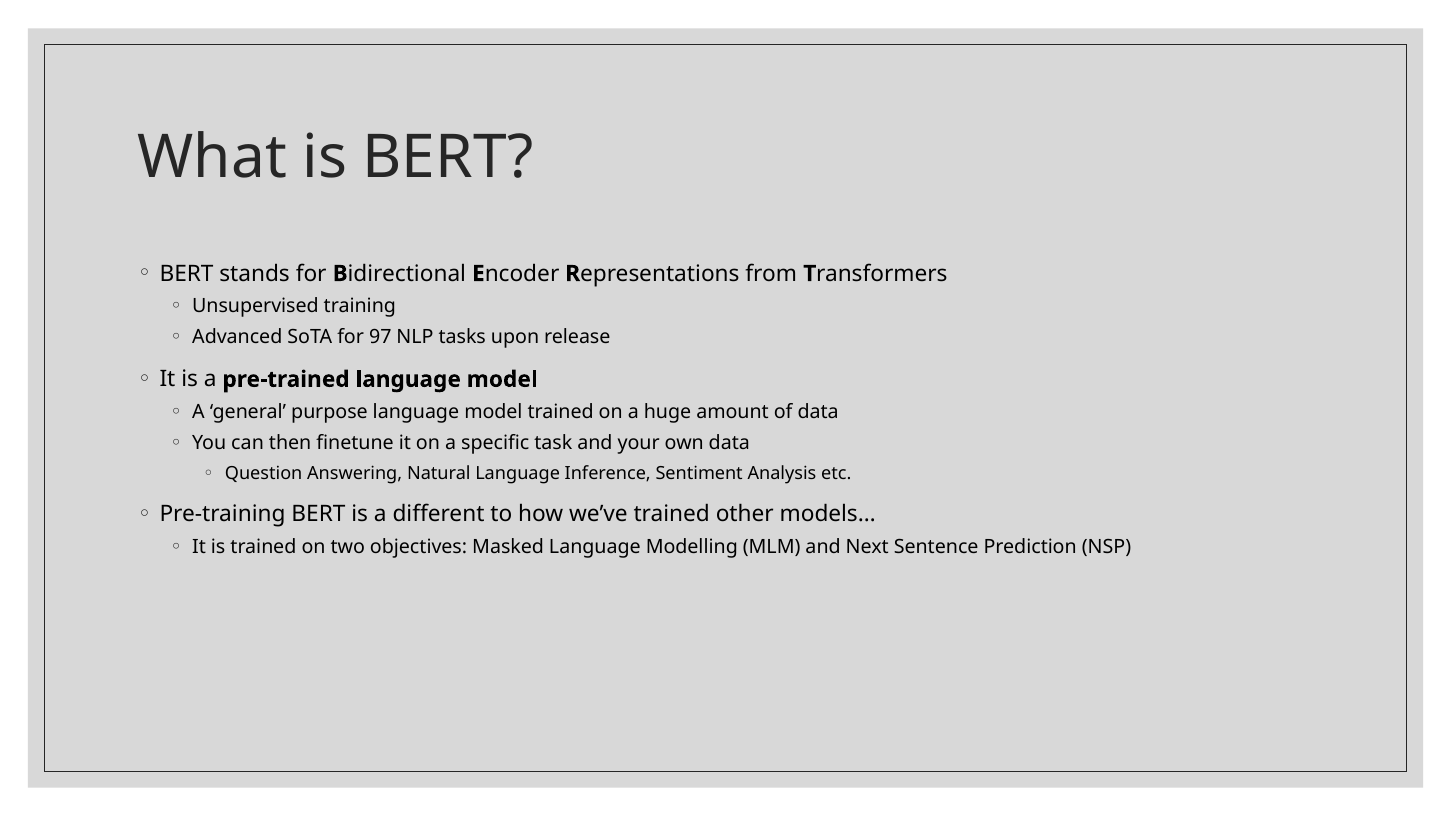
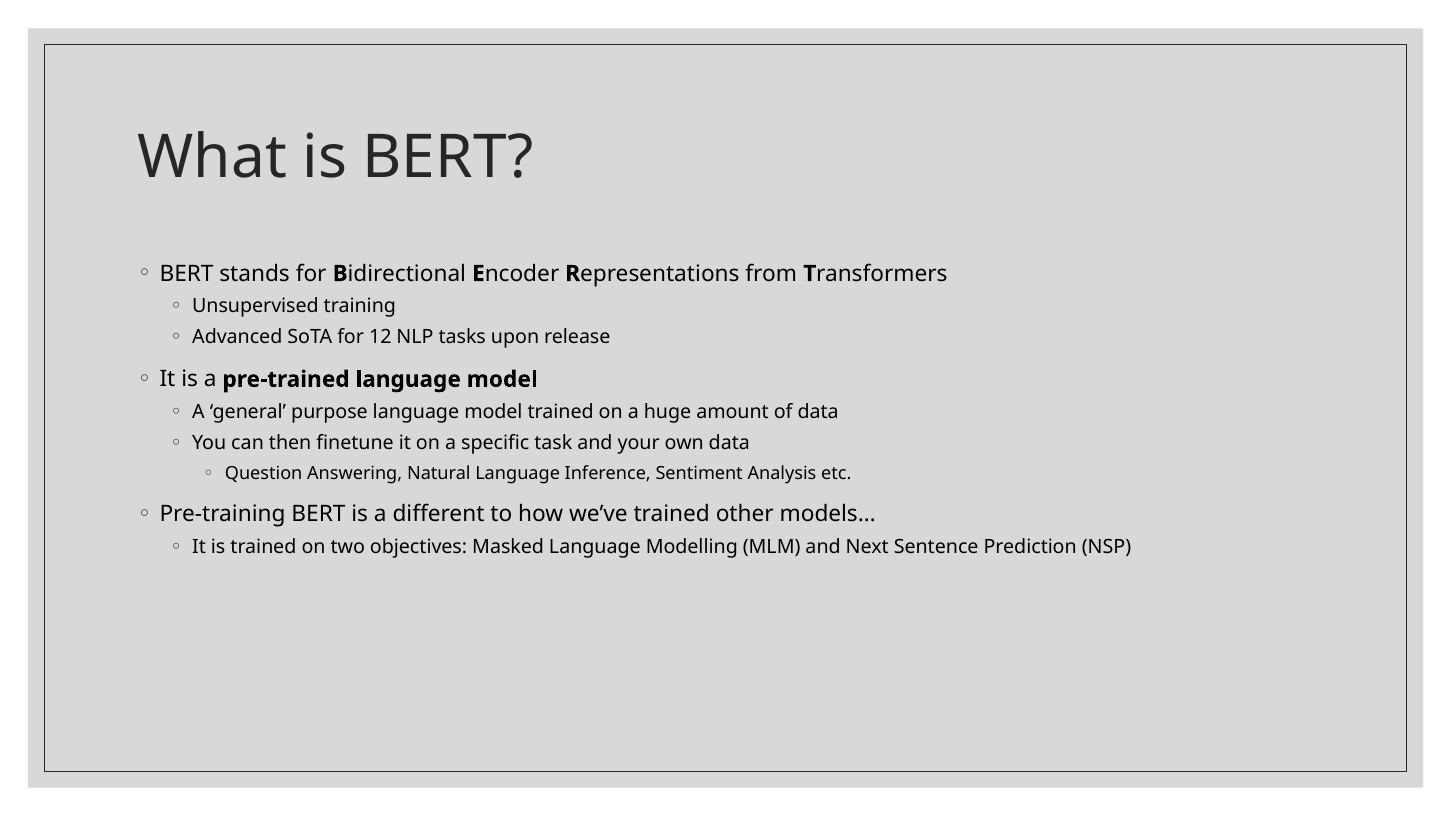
97: 97 -> 12
